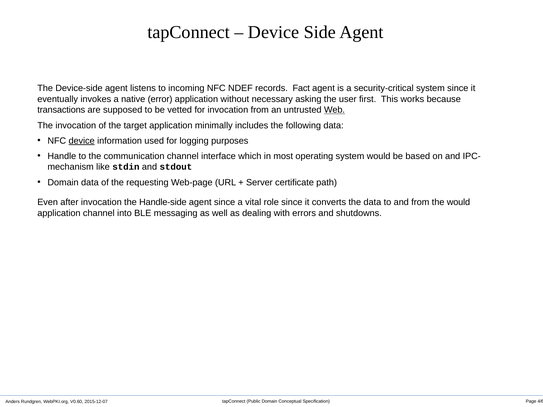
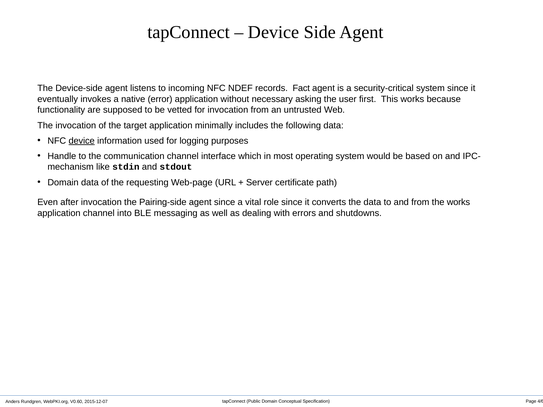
transactions: transactions -> functionality
Web underline: present -> none
Handle-side: Handle-side -> Pairing-side
the would: would -> works
